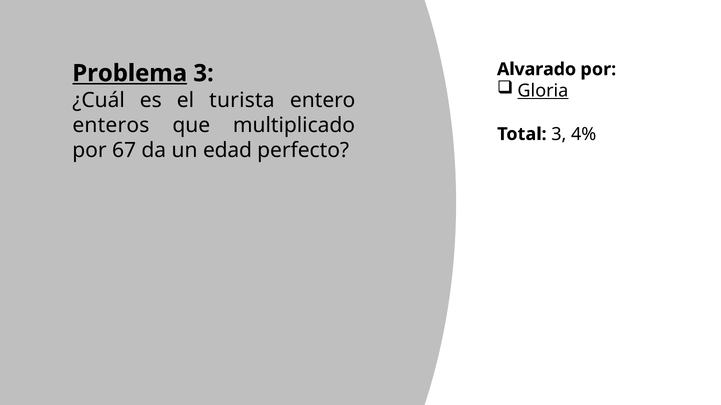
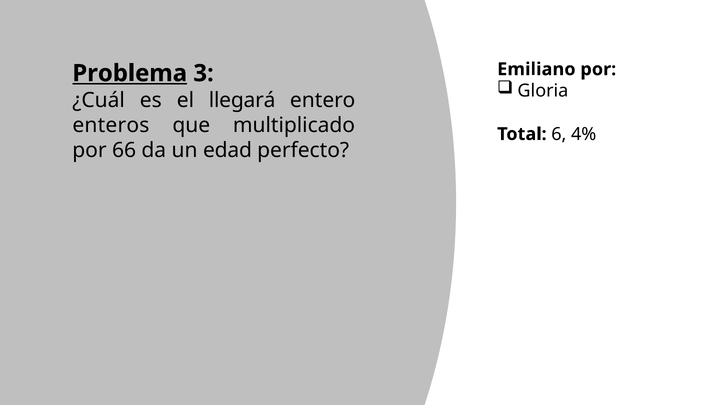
Alvarado: Alvarado -> Emiliano
Gloria underline: present -> none
turista: turista -> llegará
Total 3: 3 -> 6
67: 67 -> 66
